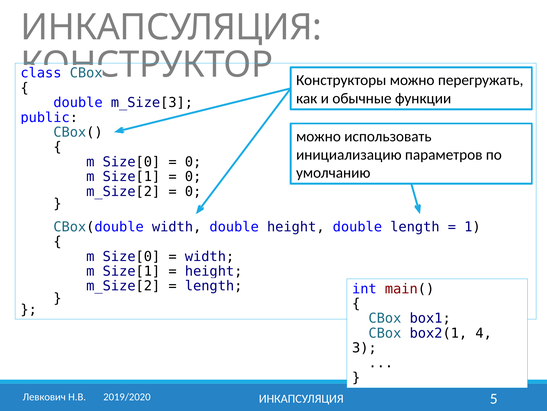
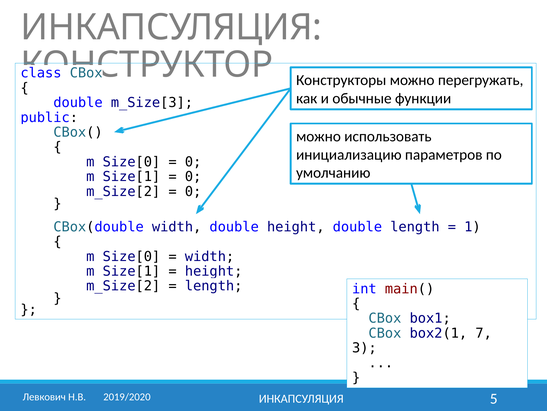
4: 4 -> 7
